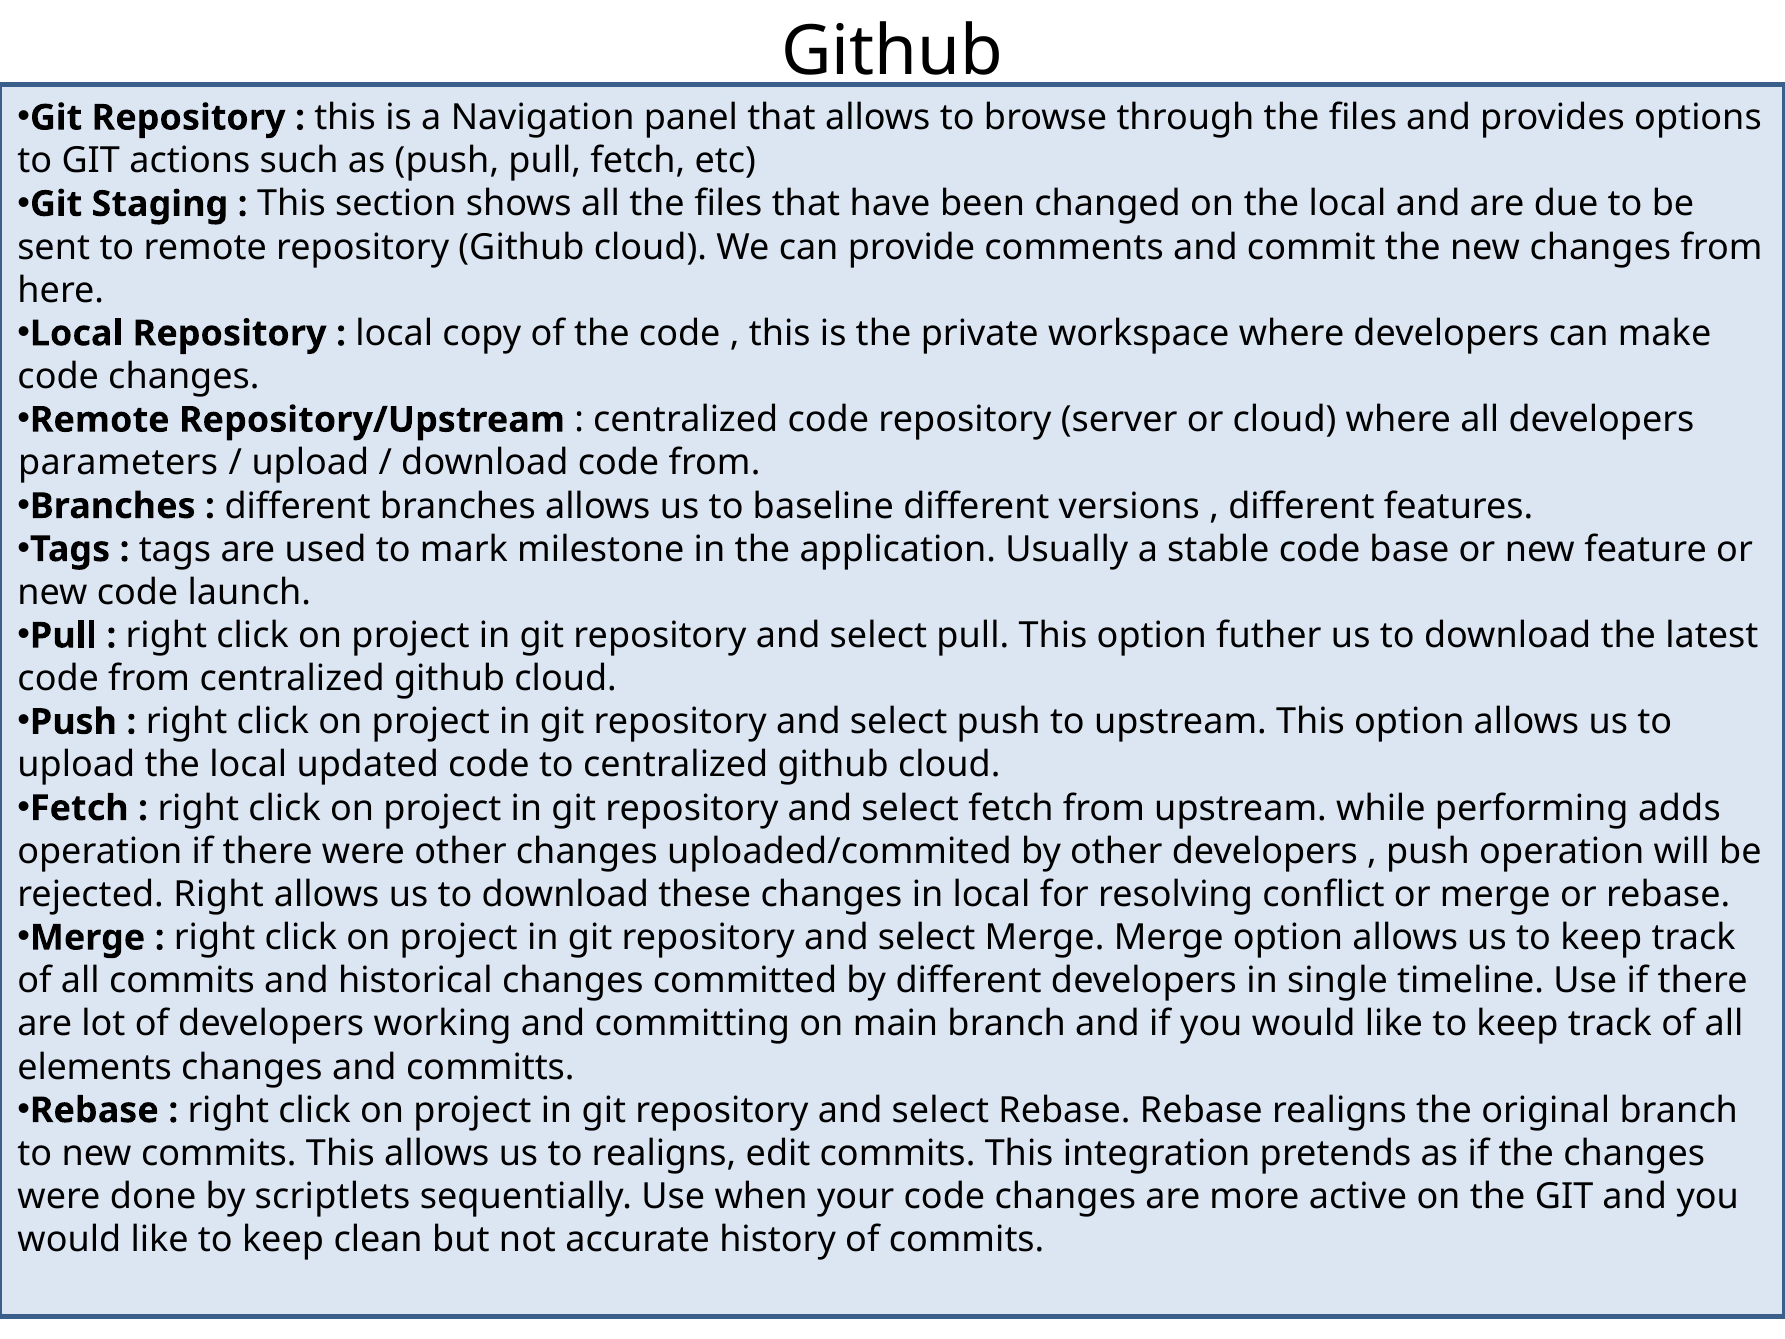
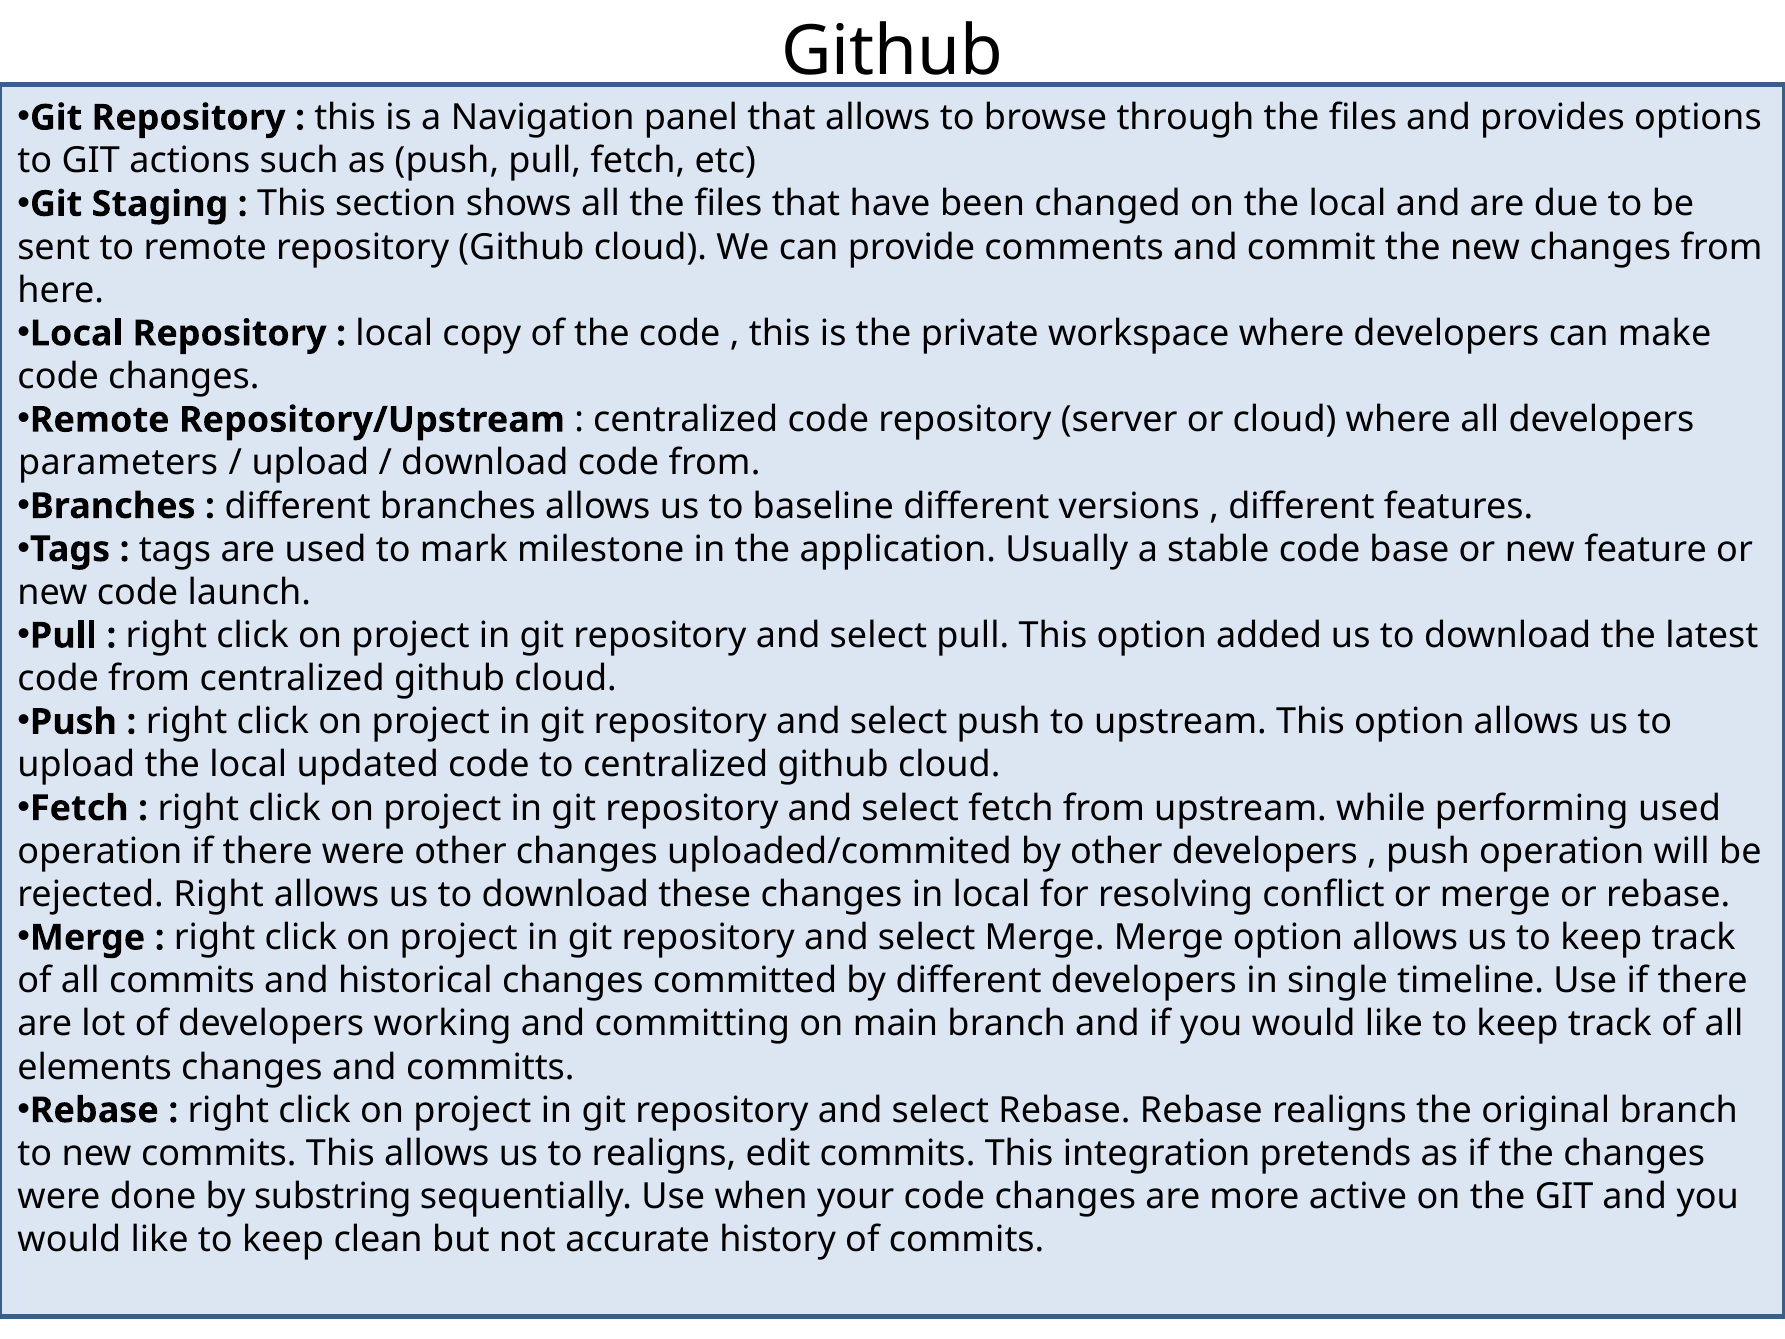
futher: futher -> added
performing adds: adds -> used
scriptlets: scriptlets -> substring
